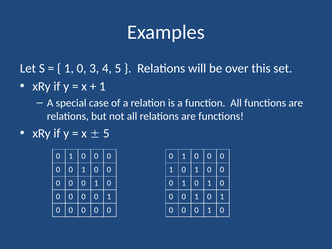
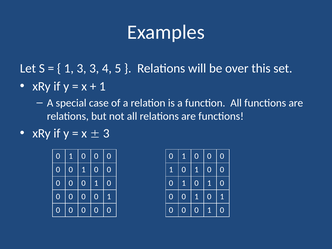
0 at (82, 68): 0 -> 3
5 at (106, 133): 5 -> 3
